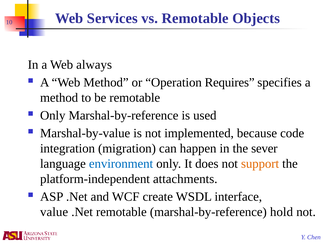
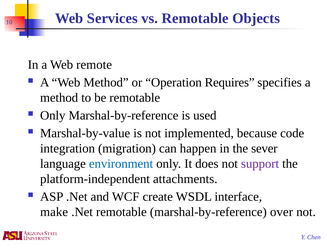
always: always -> remote
support colour: orange -> purple
value: value -> make
hold: hold -> over
